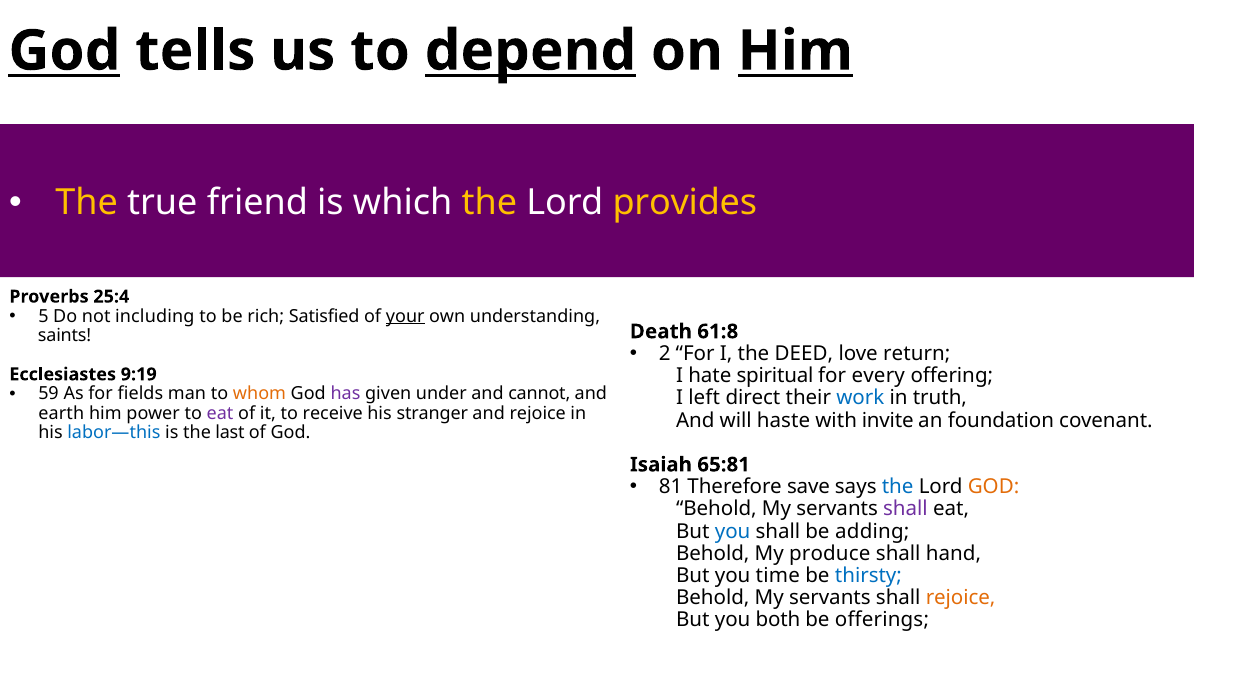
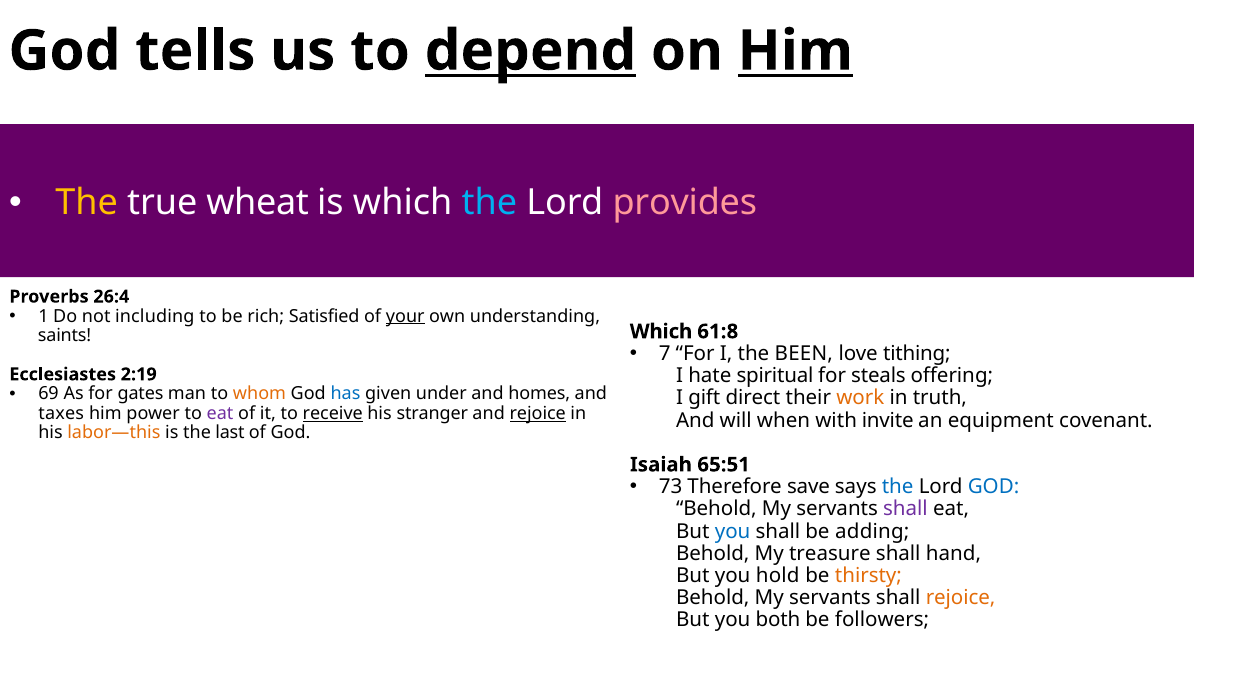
God at (64, 51) underline: present -> none
friend: friend -> wheat
the at (489, 203) colour: yellow -> light blue
provides colour: yellow -> pink
25:4: 25:4 -> 26:4
5: 5 -> 1
Death at (661, 332): Death -> Which
2: 2 -> 7
DEED: DEED -> BEEN
return: return -> tithing
every: every -> steals
9:19: 9:19 -> 2:19
59: 59 -> 69
fields: fields -> gates
has colour: purple -> blue
cannot: cannot -> homes
left: left -> gift
work colour: blue -> orange
earth: earth -> taxes
receive underline: none -> present
rejoice at (538, 413) underline: none -> present
haste: haste -> when
foundation: foundation -> equipment
labor—this colour: blue -> orange
65:81: 65:81 -> 65:51
81: 81 -> 73
GOD at (994, 487) colour: orange -> blue
produce: produce -> treasure
time: time -> hold
thirsty colour: blue -> orange
offerings: offerings -> followers
